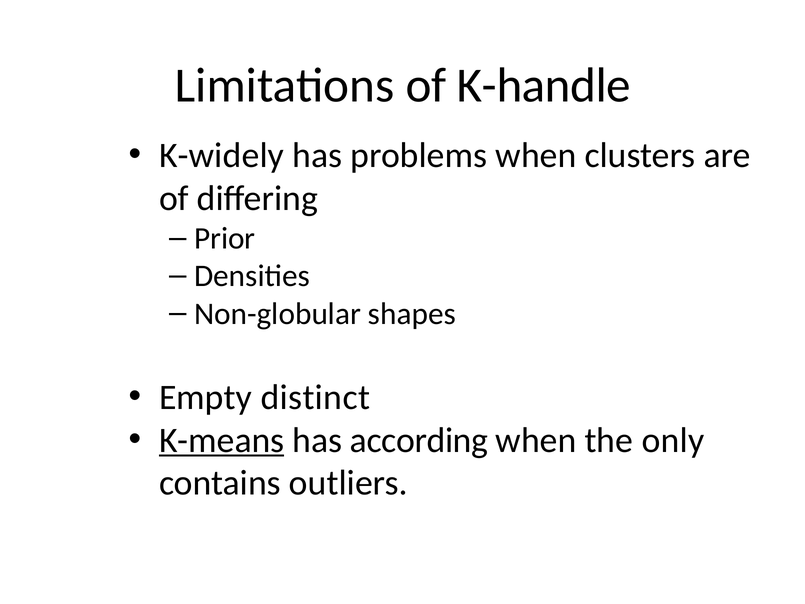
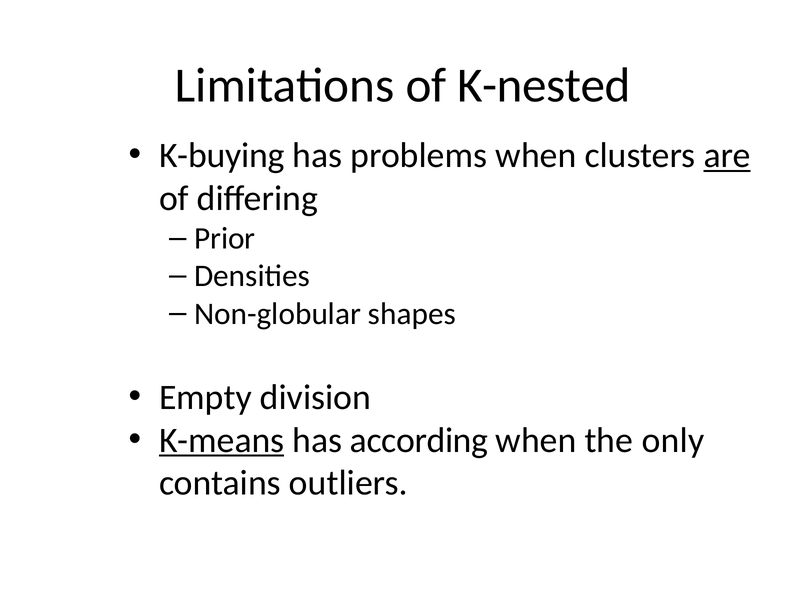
K-handle: K-handle -> K-nested
K-widely: K-widely -> K-buying
are underline: none -> present
distinct: distinct -> division
